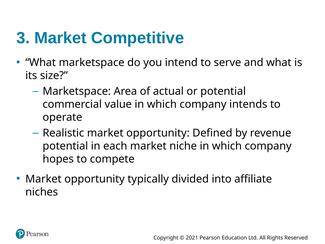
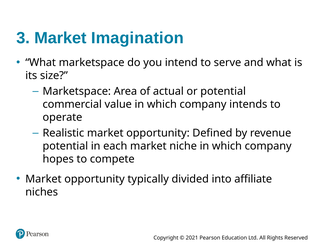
Competitive: Competitive -> Imagination
